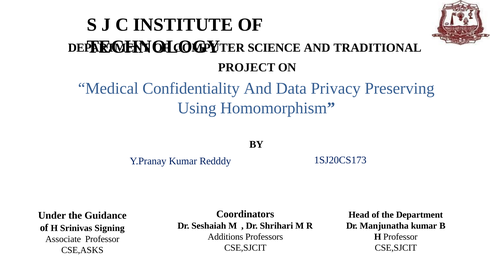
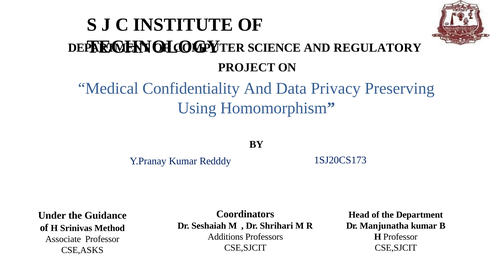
TRADITIONAL: TRADITIONAL -> REGULATORY
Signing: Signing -> Method
